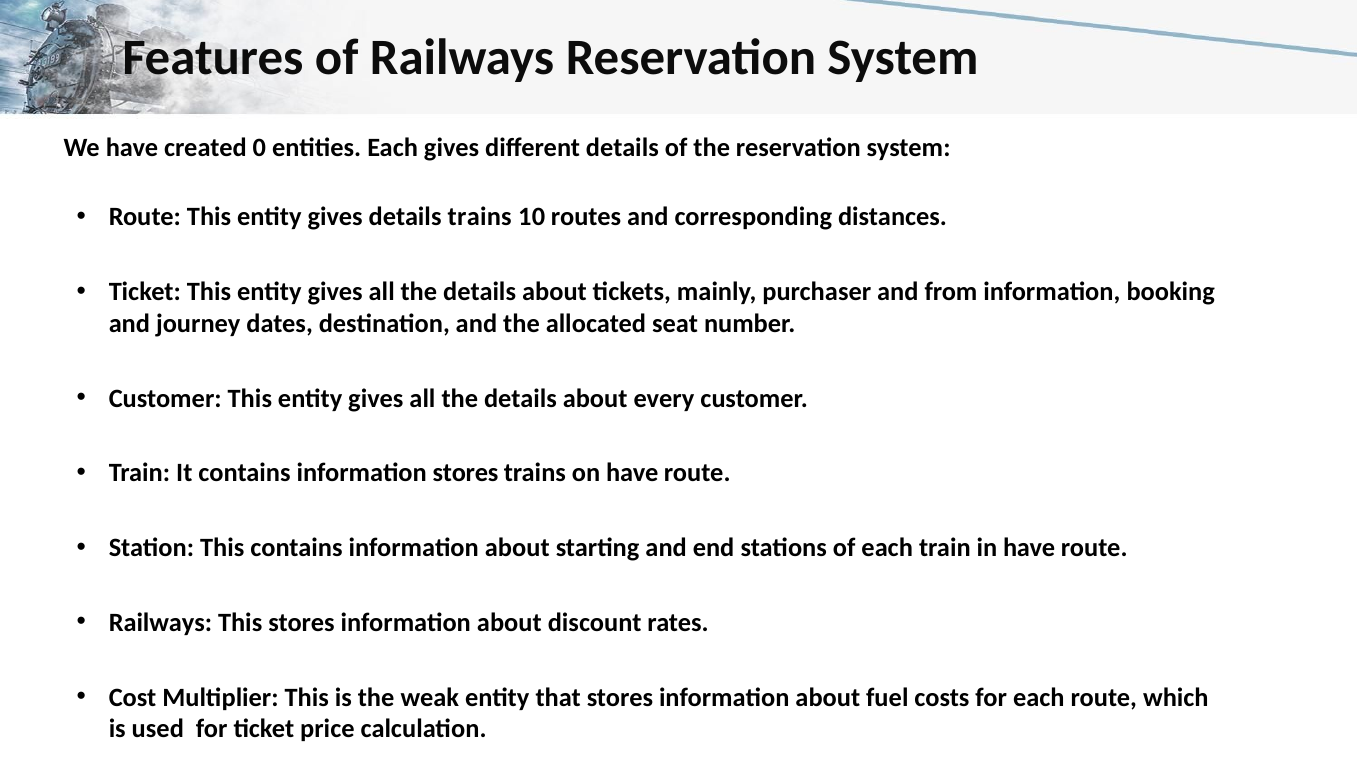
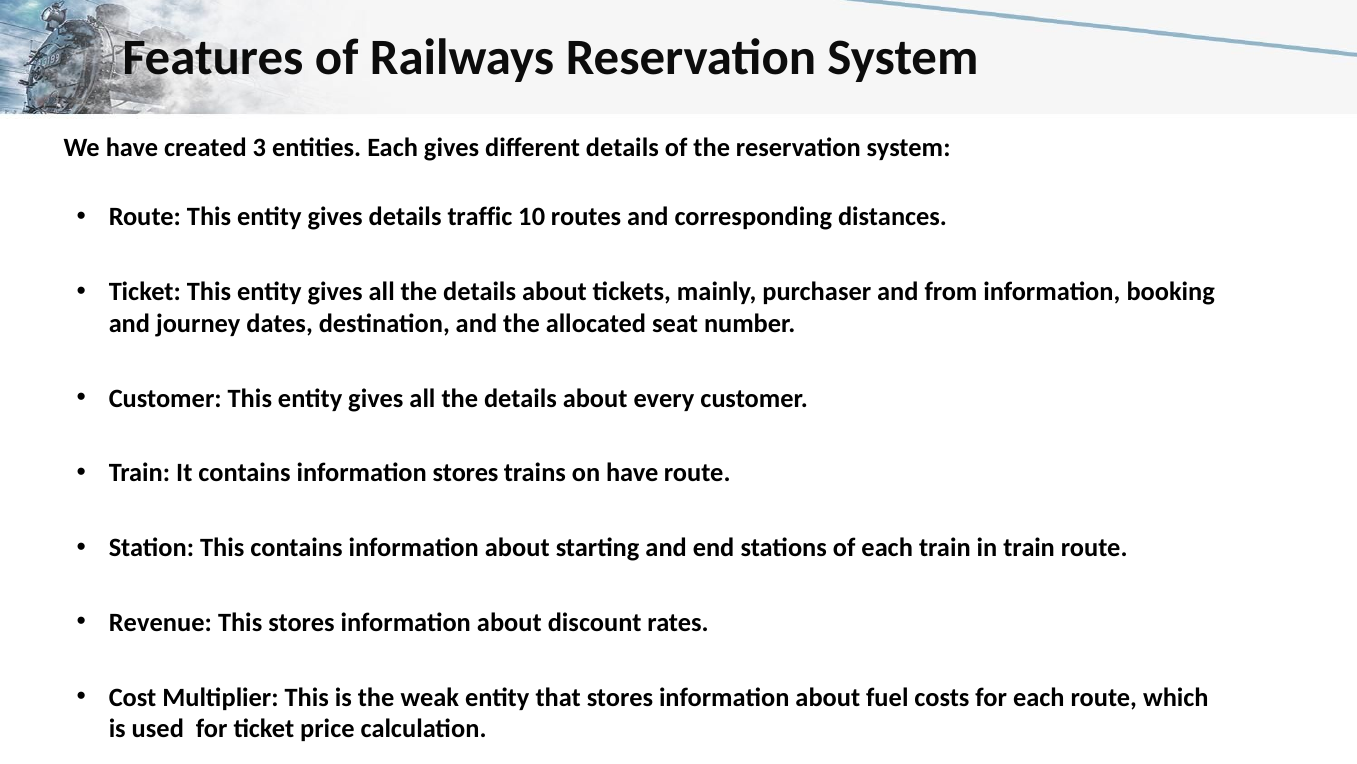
0: 0 -> 3
details trains: trains -> traffic
in have: have -> train
Railways at (160, 622): Railways -> Revenue
